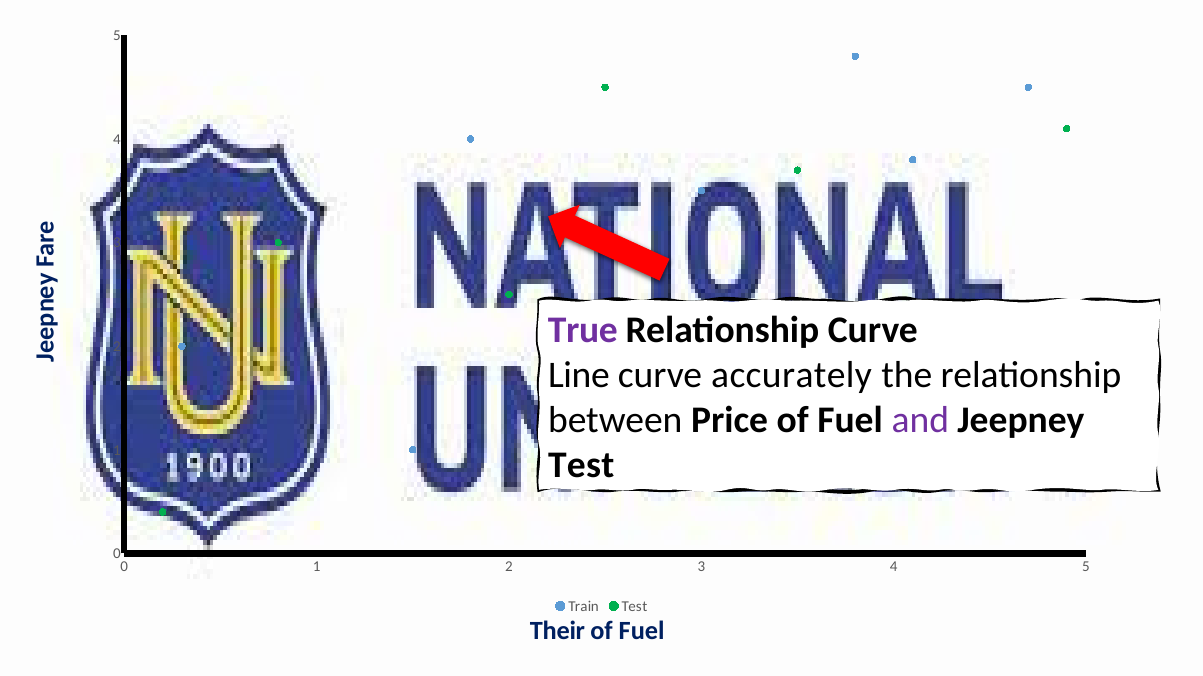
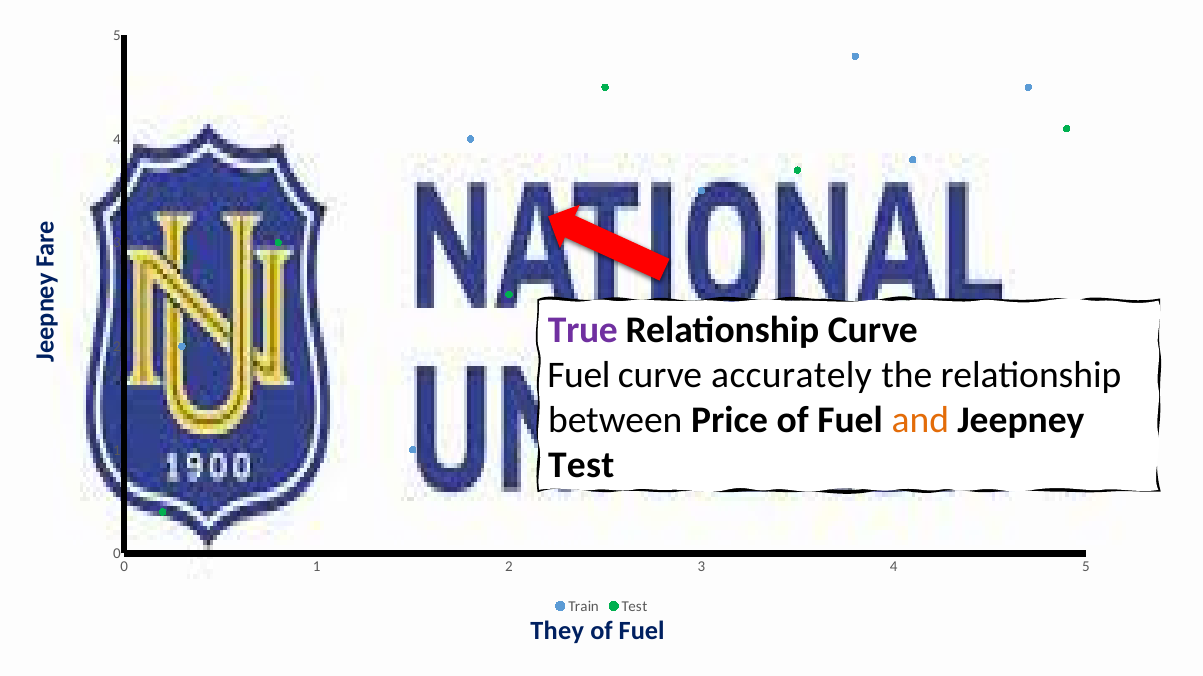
Line at (579, 376): Line -> Fuel
and colour: purple -> orange
Their: Their -> They
